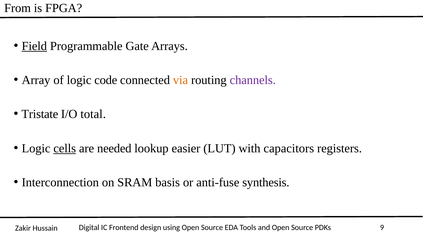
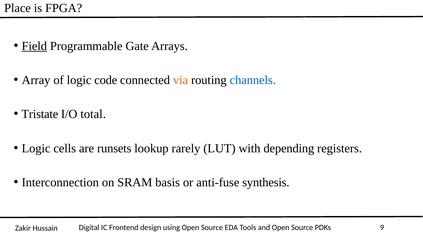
From: From -> Place
channels colour: purple -> blue
cells underline: present -> none
needed: needed -> runsets
easier: easier -> rarely
capacitors: capacitors -> depending
